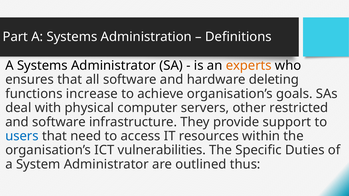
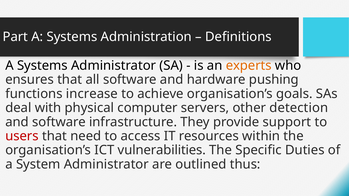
deleting: deleting -> pushing
restricted: restricted -> detection
users colour: blue -> red
